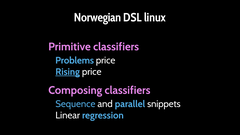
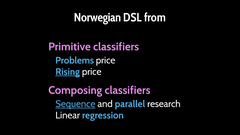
linux: linux -> from
Sequence underline: none -> present
snippets: snippets -> research
